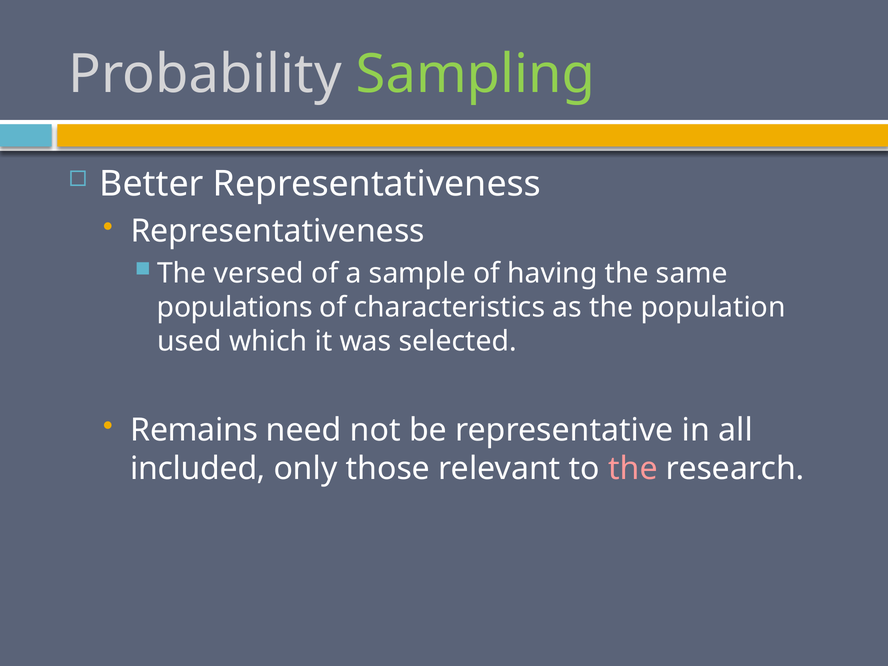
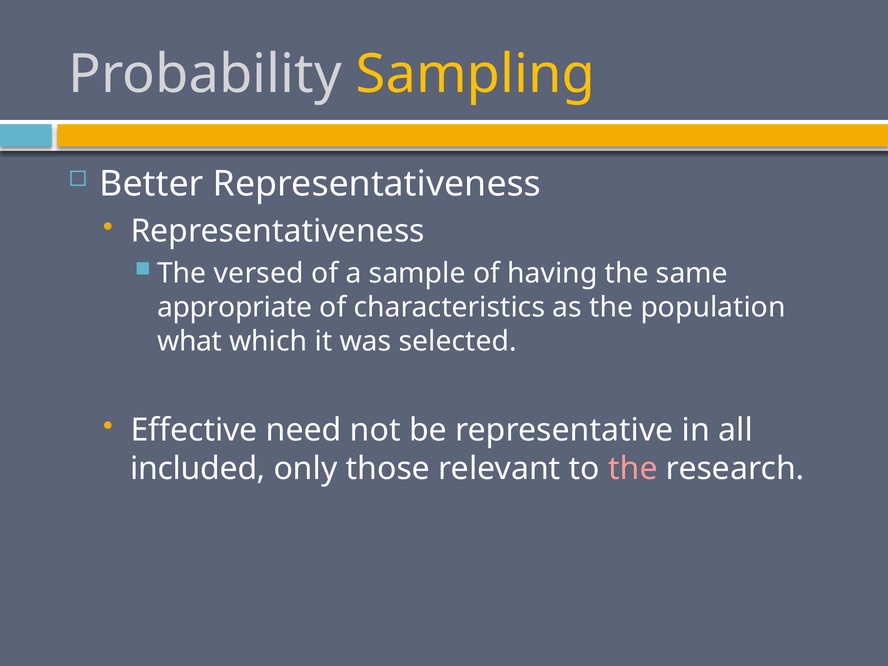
Sampling colour: light green -> yellow
populations: populations -> appropriate
used: used -> what
Remains: Remains -> Effective
